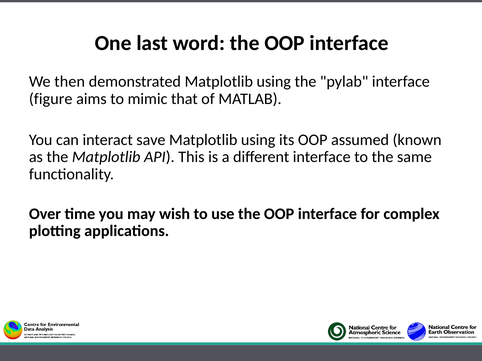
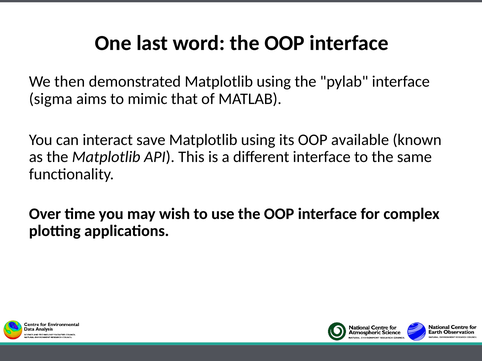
figure: figure -> sigma
assumed: assumed -> available
